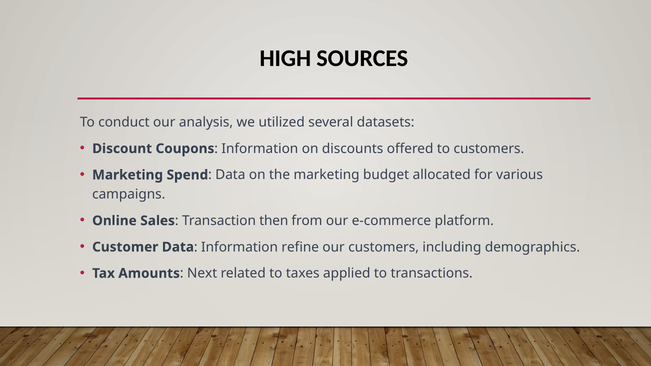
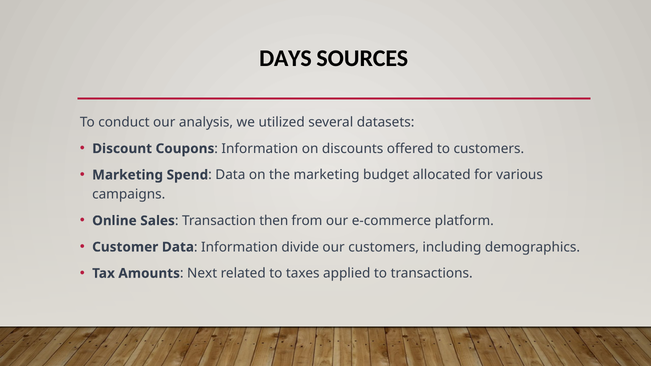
HIGH: HIGH -> DAYS
refine: refine -> divide
